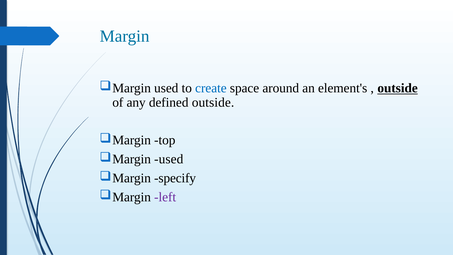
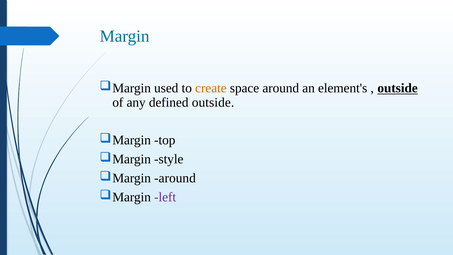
create colour: blue -> orange
used at (169, 159): used -> style
specify at (175, 178): specify -> around
